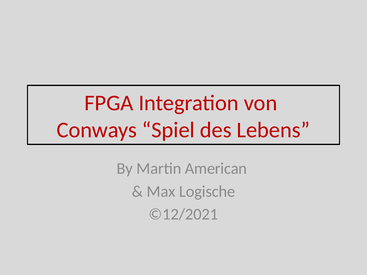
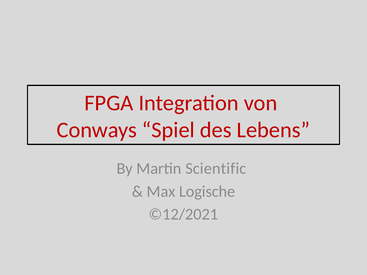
American: American -> Scientific
